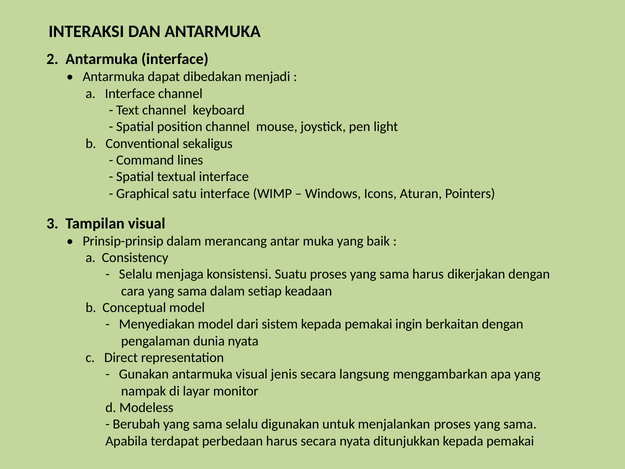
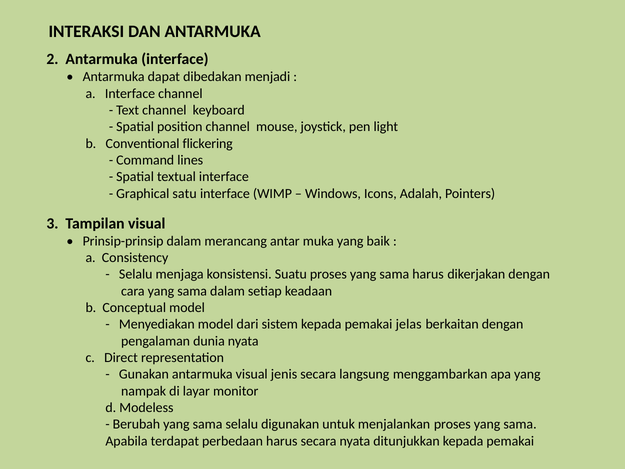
sekaligus: sekaligus -> flickering
Aturan: Aturan -> Adalah
ingin: ingin -> jelas
